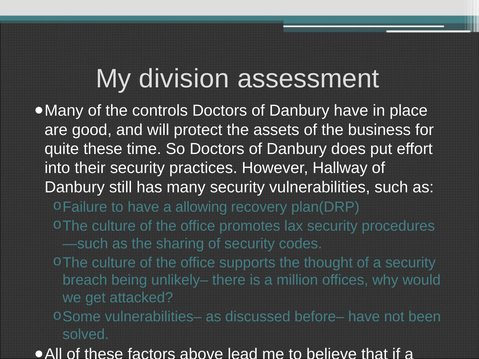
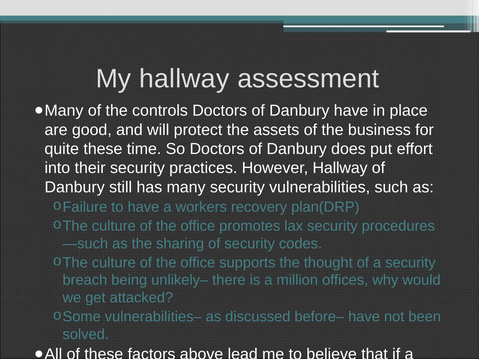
My division: division -> hallway
allowing: allowing -> workers
